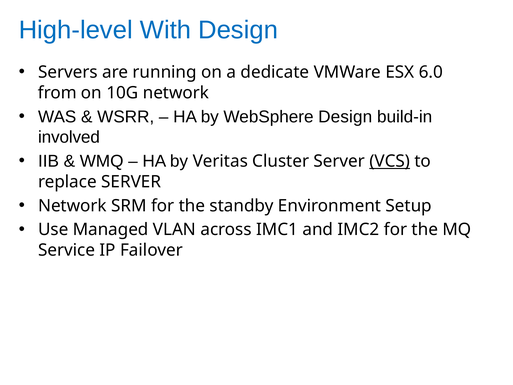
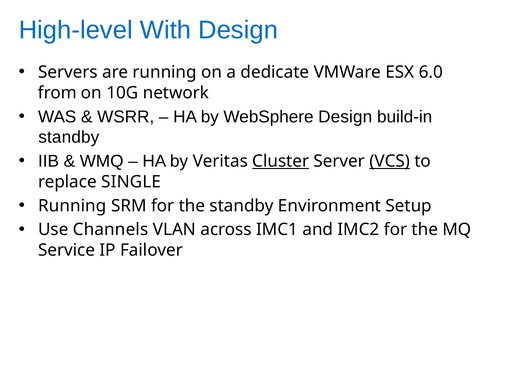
involved at (69, 137): involved -> standby
Cluster underline: none -> present
replace SERVER: SERVER -> SINGLE
Network at (72, 206): Network -> Running
Managed: Managed -> Channels
